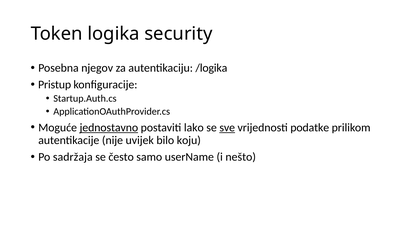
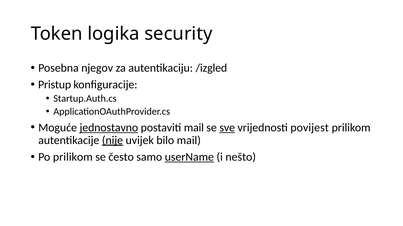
/logika: /logika -> /izgled
postaviti lako: lako -> mail
podatke: podatke -> povijest
nije underline: none -> present
bilo koju: koju -> mail
Po sadržaja: sadržaja -> prilikom
userName underline: none -> present
